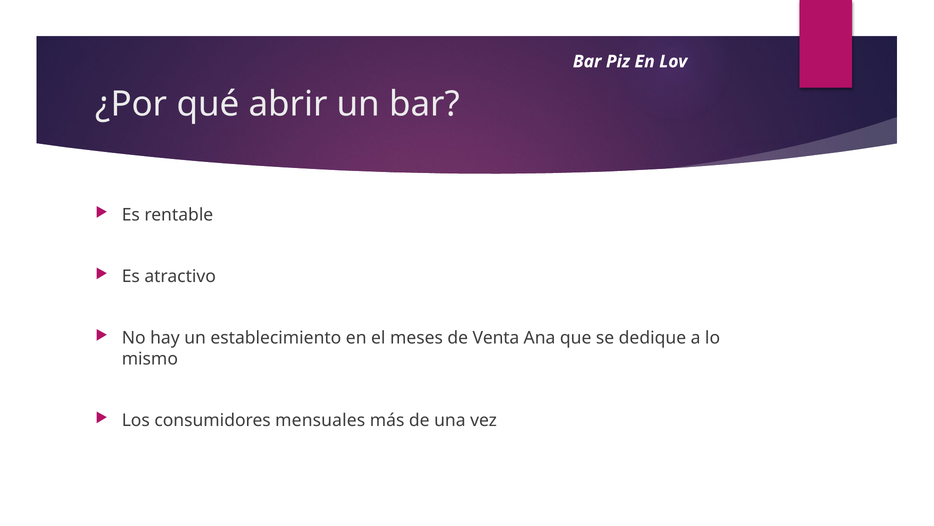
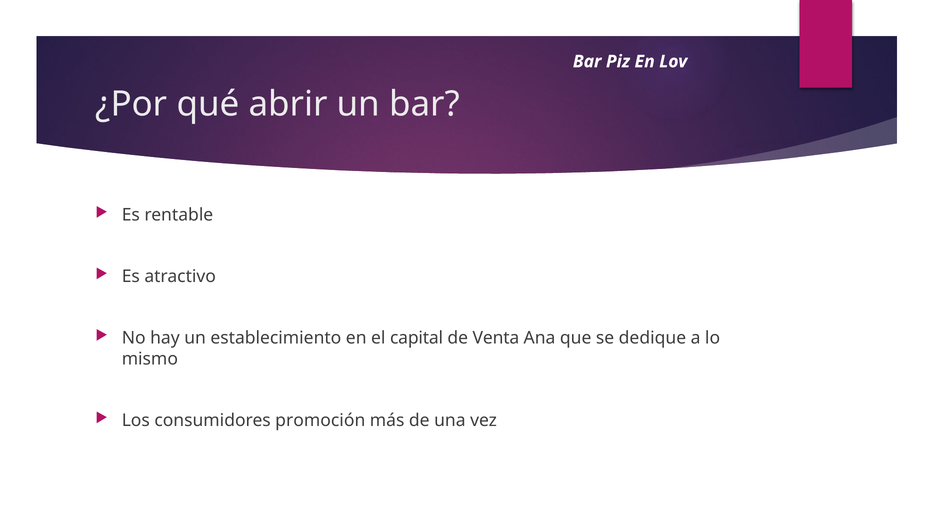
meses: meses -> capital
mensuales: mensuales -> promoción
